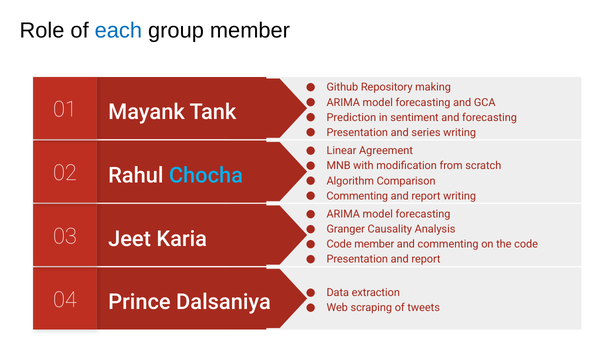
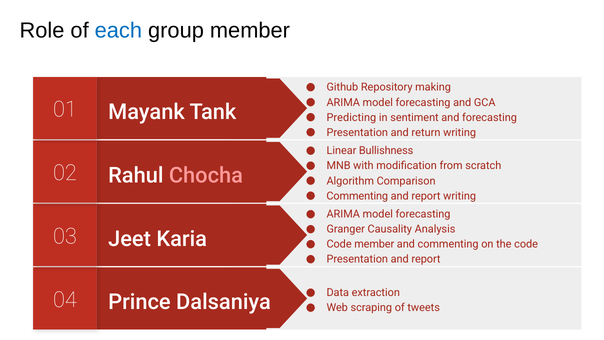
Prediction: Prediction -> Predicting
series: series -> return
Agreement: Agreement -> Bullishness
Chocha colour: light blue -> pink
